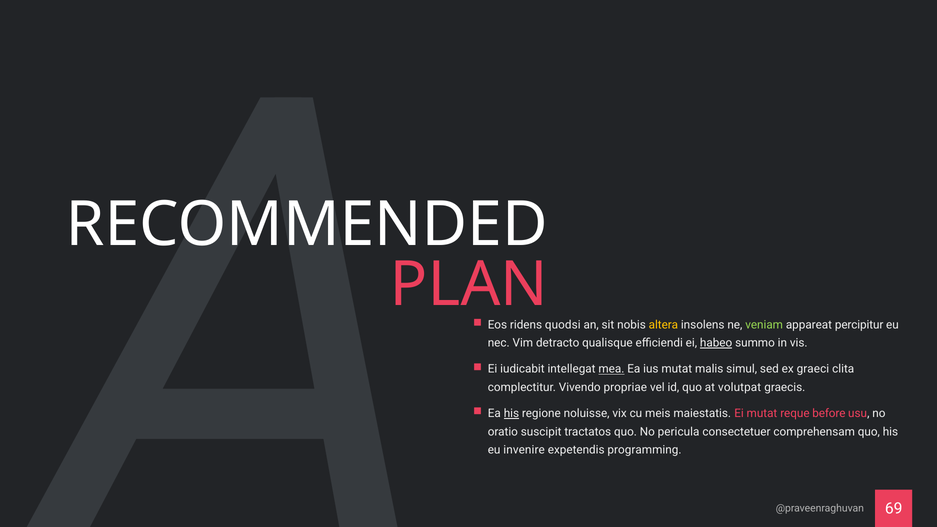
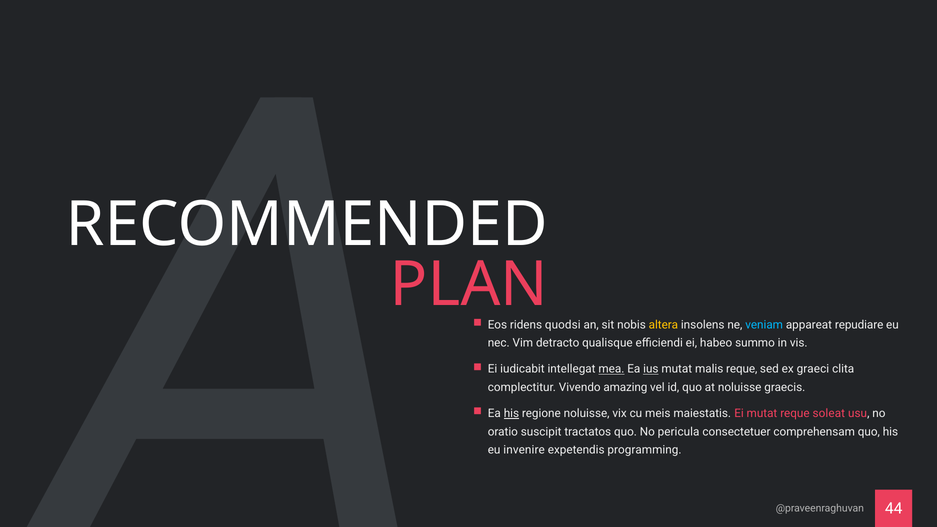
veniam colour: light green -> light blue
percipitur: percipitur -> repudiare
habeo underline: present -> none
ius underline: none -> present
malis simul: simul -> reque
propriae: propriae -> amazing
at volutpat: volutpat -> noluisse
before: before -> soleat
69: 69 -> 44
